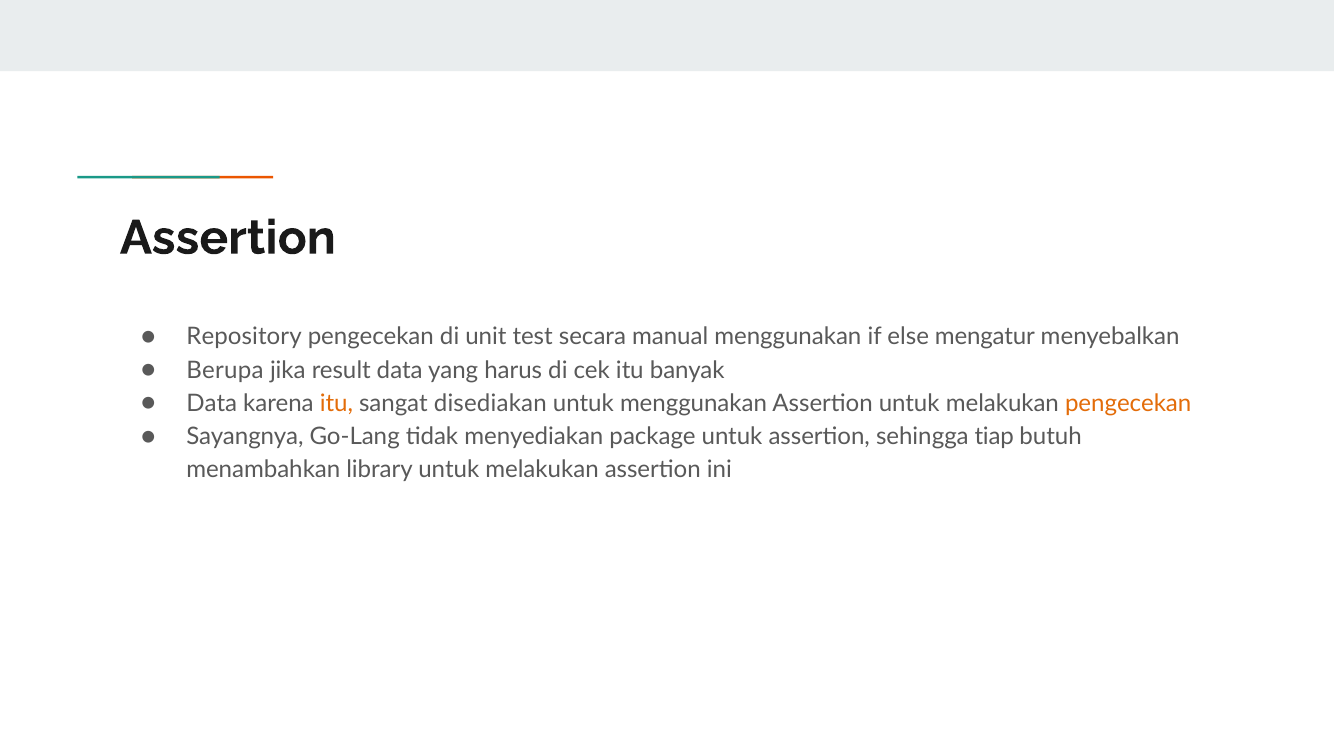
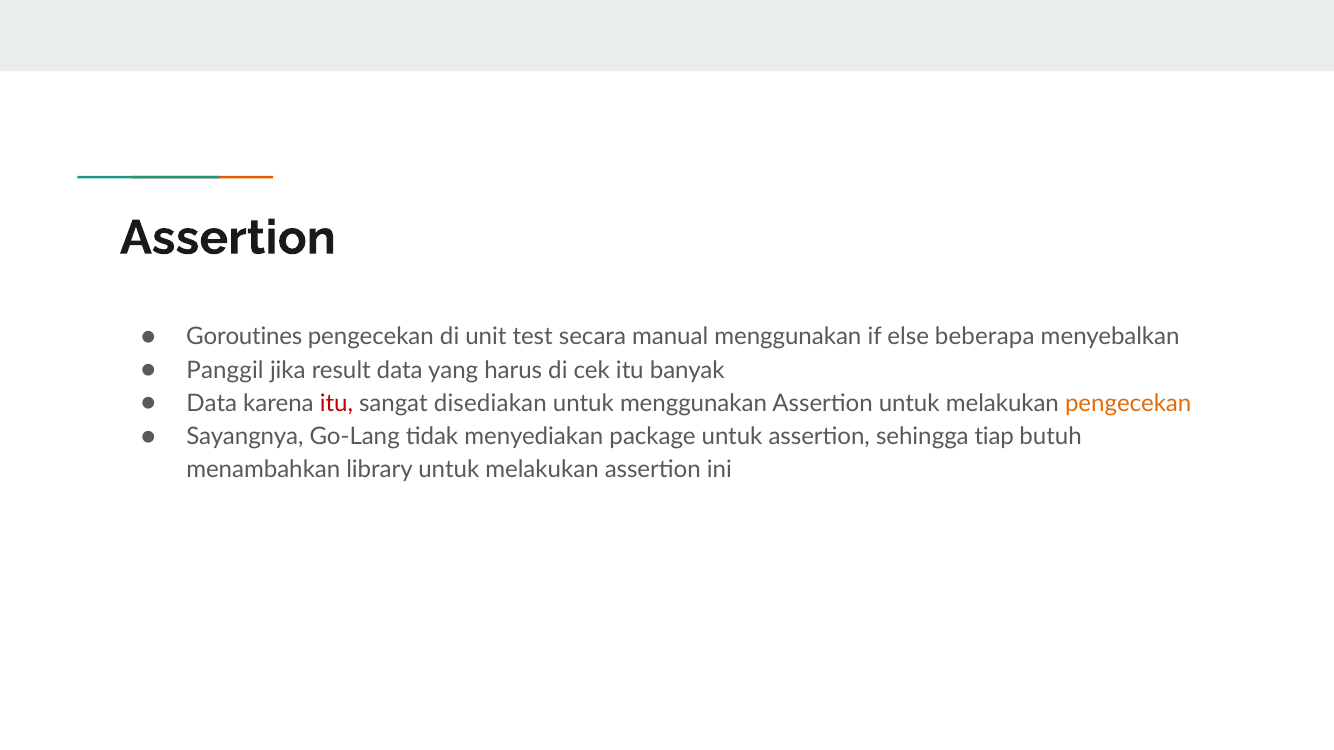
Repository: Repository -> Goroutines
mengatur: mengatur -> beberapa
Berupa: Berupa -> Panggil
itu at (336, 404) colour: orange -> red
